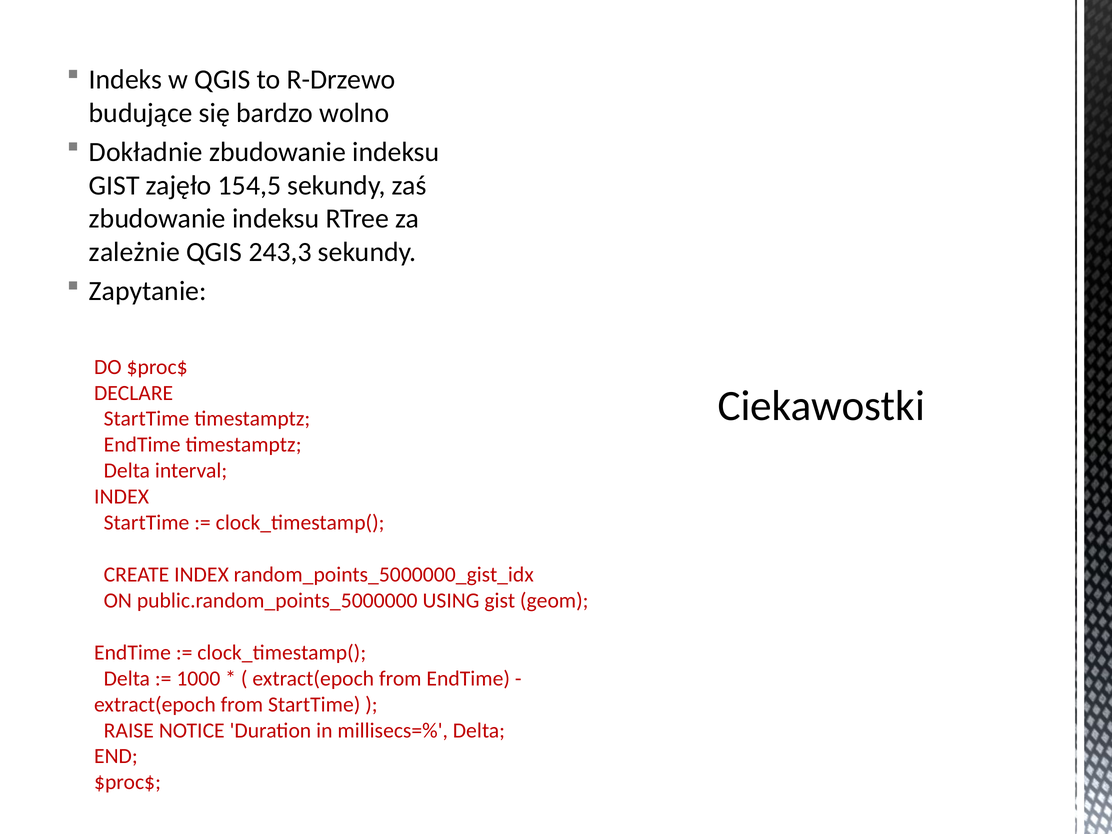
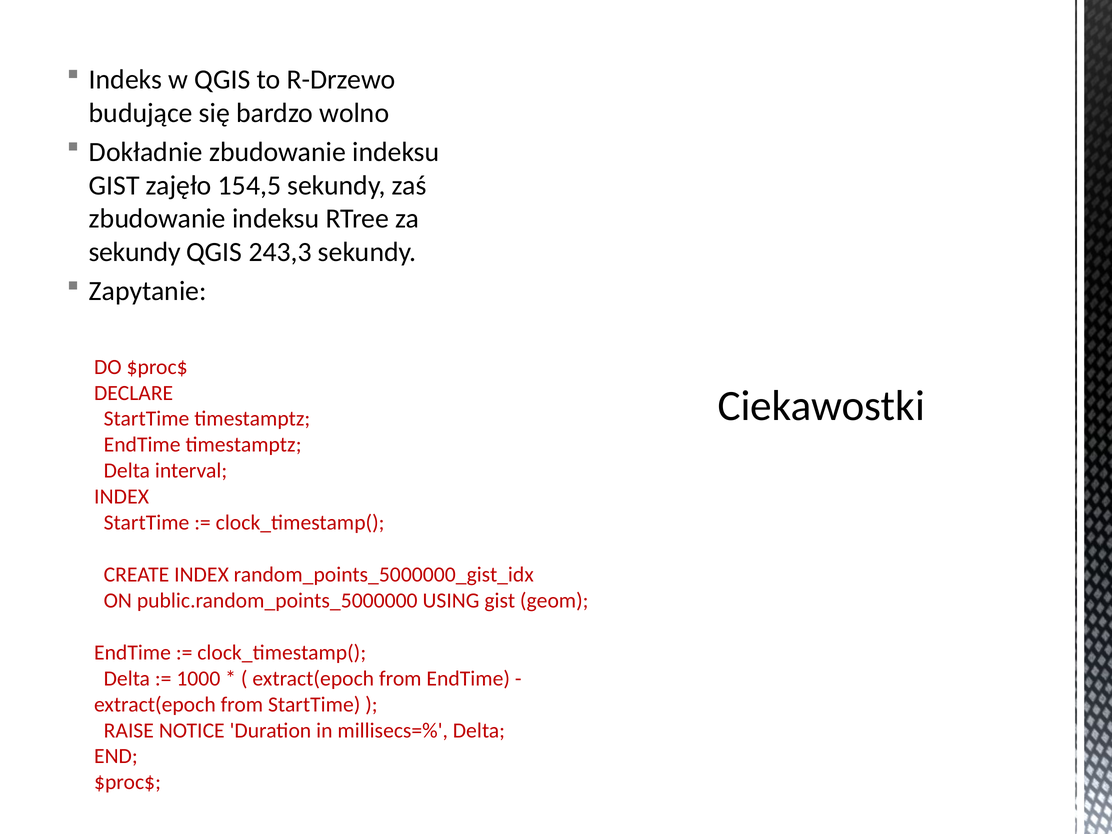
zależnie at (134, 252): zależnie -> sekundy
